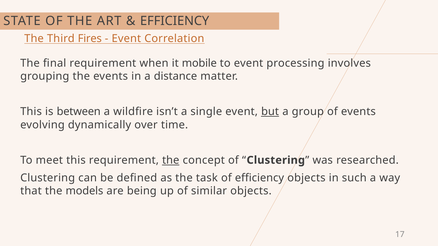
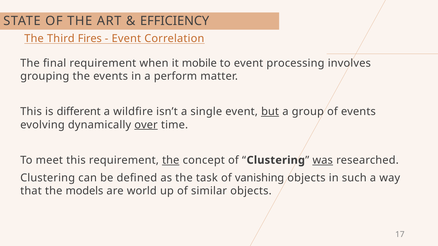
distance: distance -> perform
between: between -> different
over underline: none -> present
was underline: none -> present
of efficiency: efficiency -> vanishing
being: being -> world
